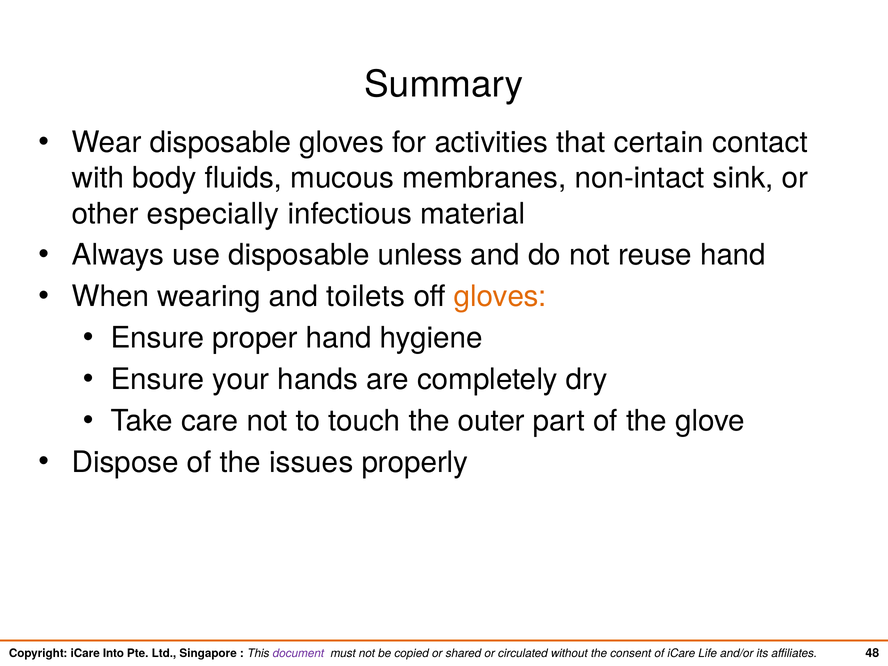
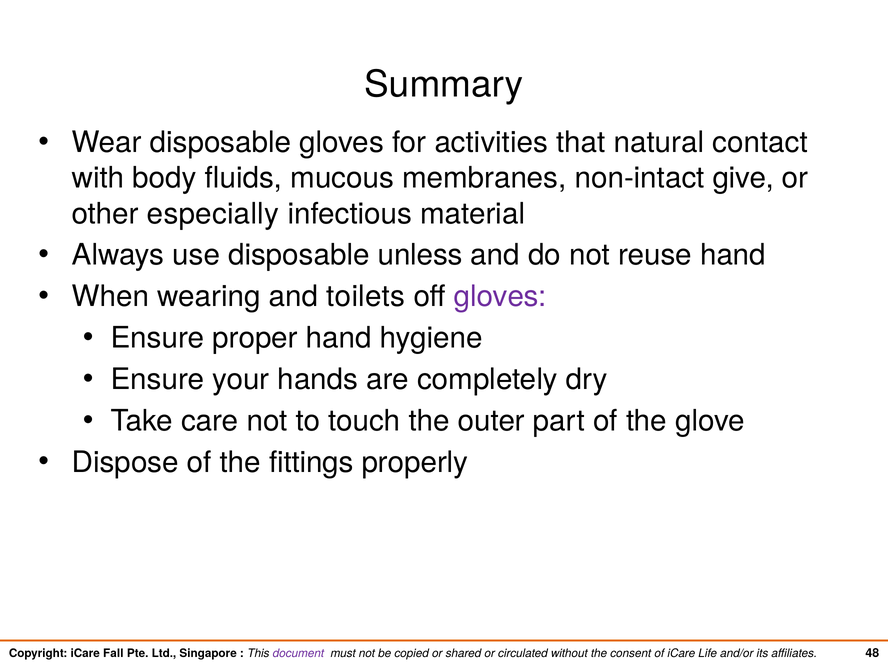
certain: certain -> natural
sink: sink -> give
gloves at (500, 297) colour: orange -> purple
issues: issues -> fittings
Into: Into -> Fall
